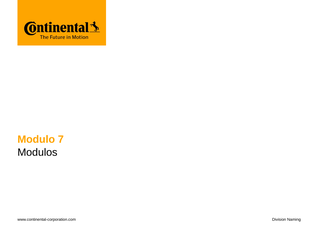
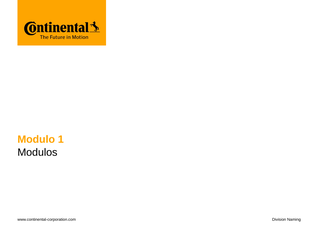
7: 7 -> 1
